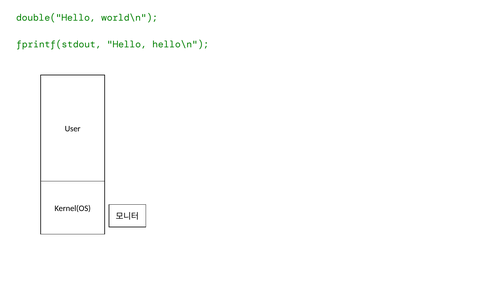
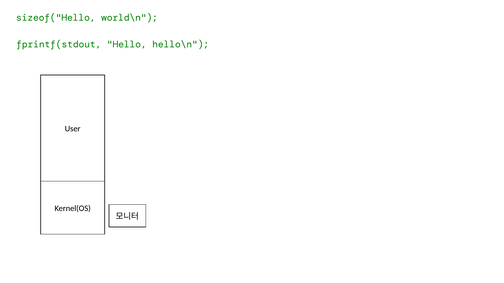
double("Hello: double("Hello -> sizeof("Hello
